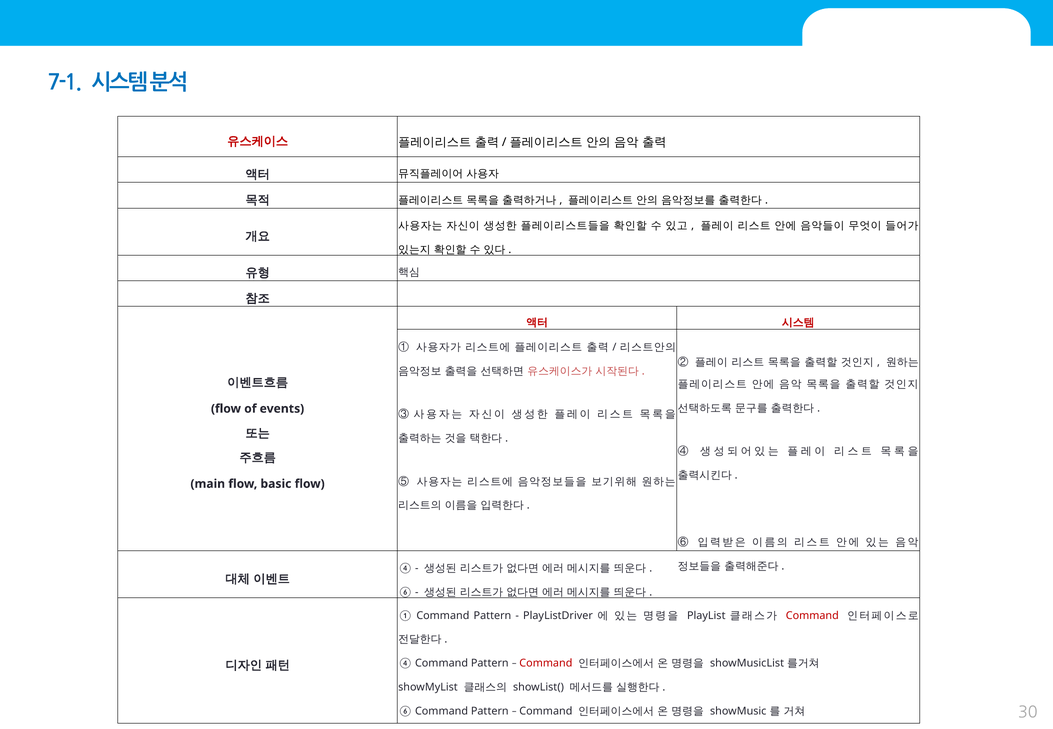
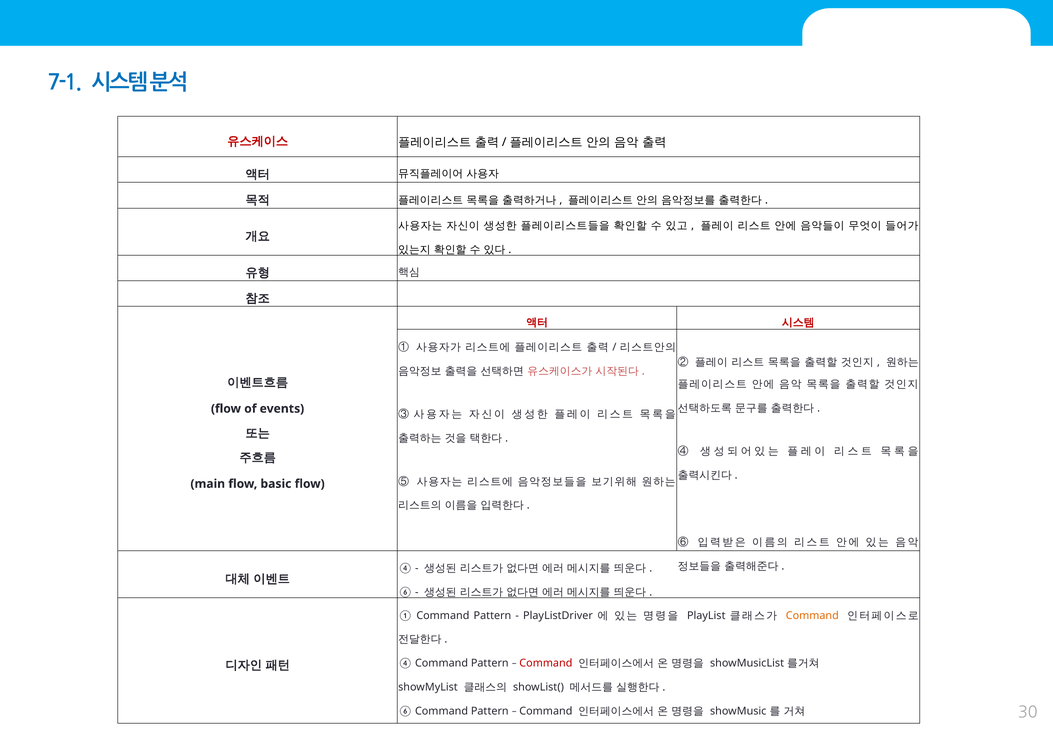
Command at (812, 615) colour: red -> orange
